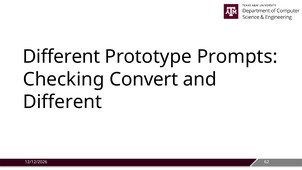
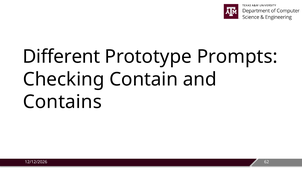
Convert: Convert -> Contain
Different at (62, 102): Different -> Contains
